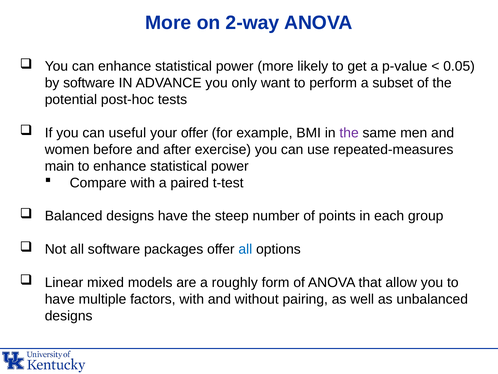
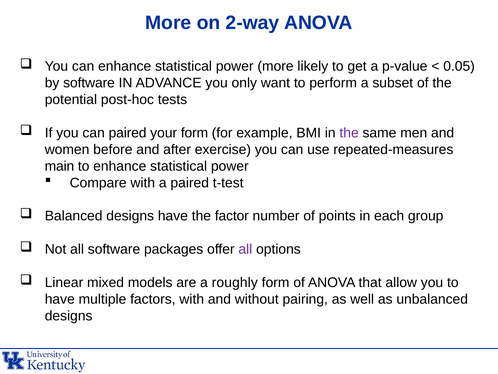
can useful: useful -> paired
your offer: offer -> form
steep: steep -> factor
all at (245, 249) colour: blue -> purple
